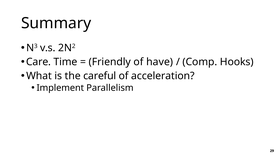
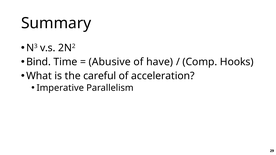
Care: Care -> Bind
Friendly: Friendly -> Abusive
Implement: Implement -> Imperative
